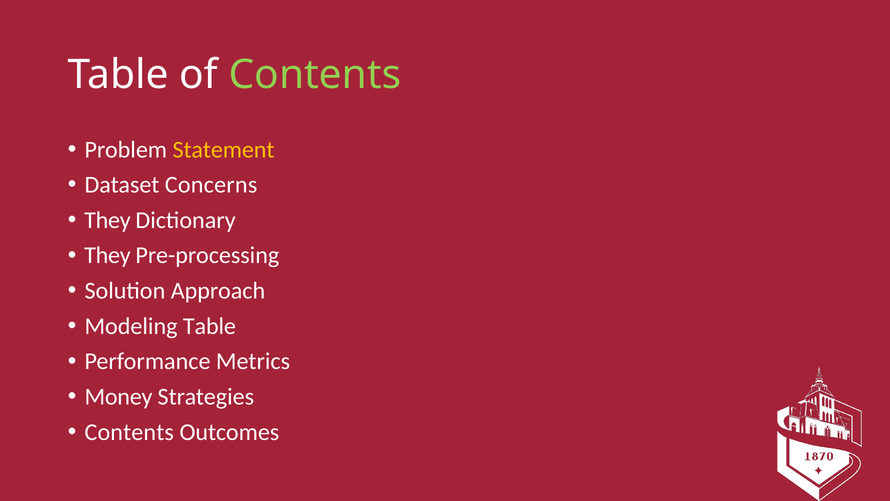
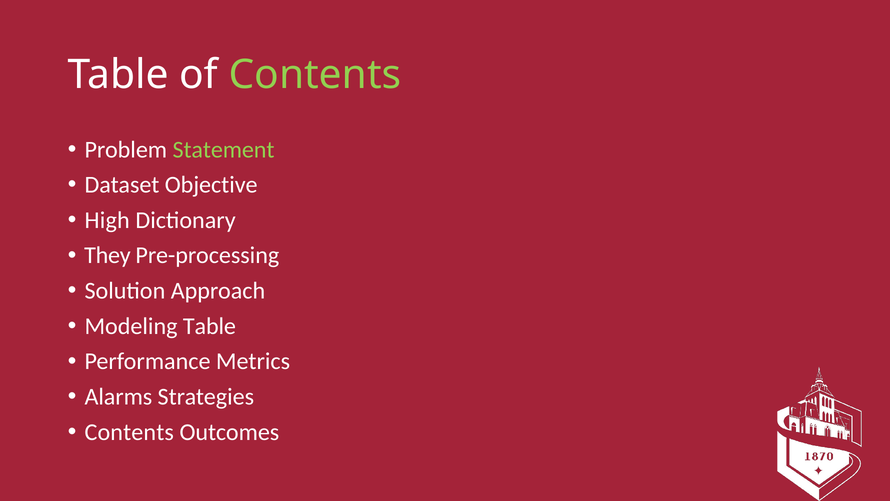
Statement colour: yellow -> light green
Concerns: Concerns -> Objective
They at (107, 220): They -> High
Money: Money -> Alarms
